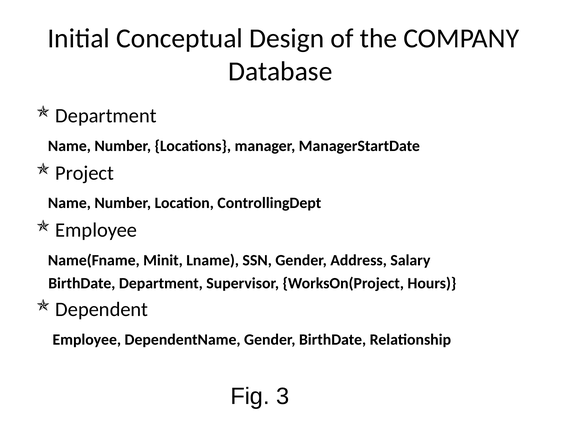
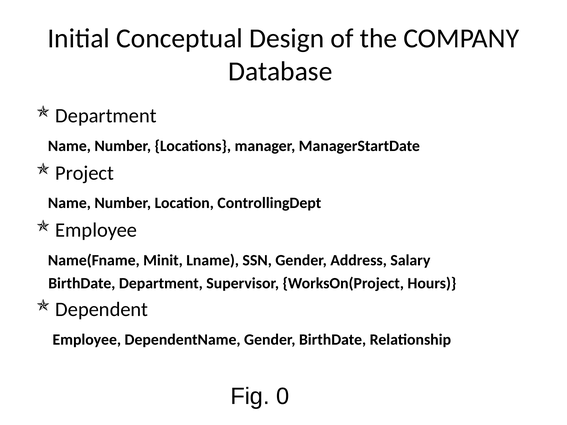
3: 3 -> 0
